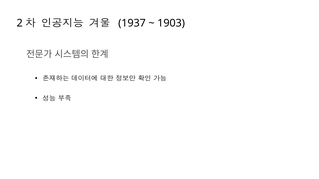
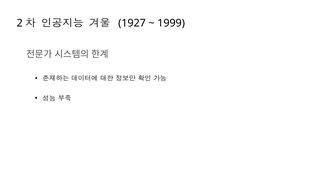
1937: 1937 -> 1927
1903: 1903 -> 1999
